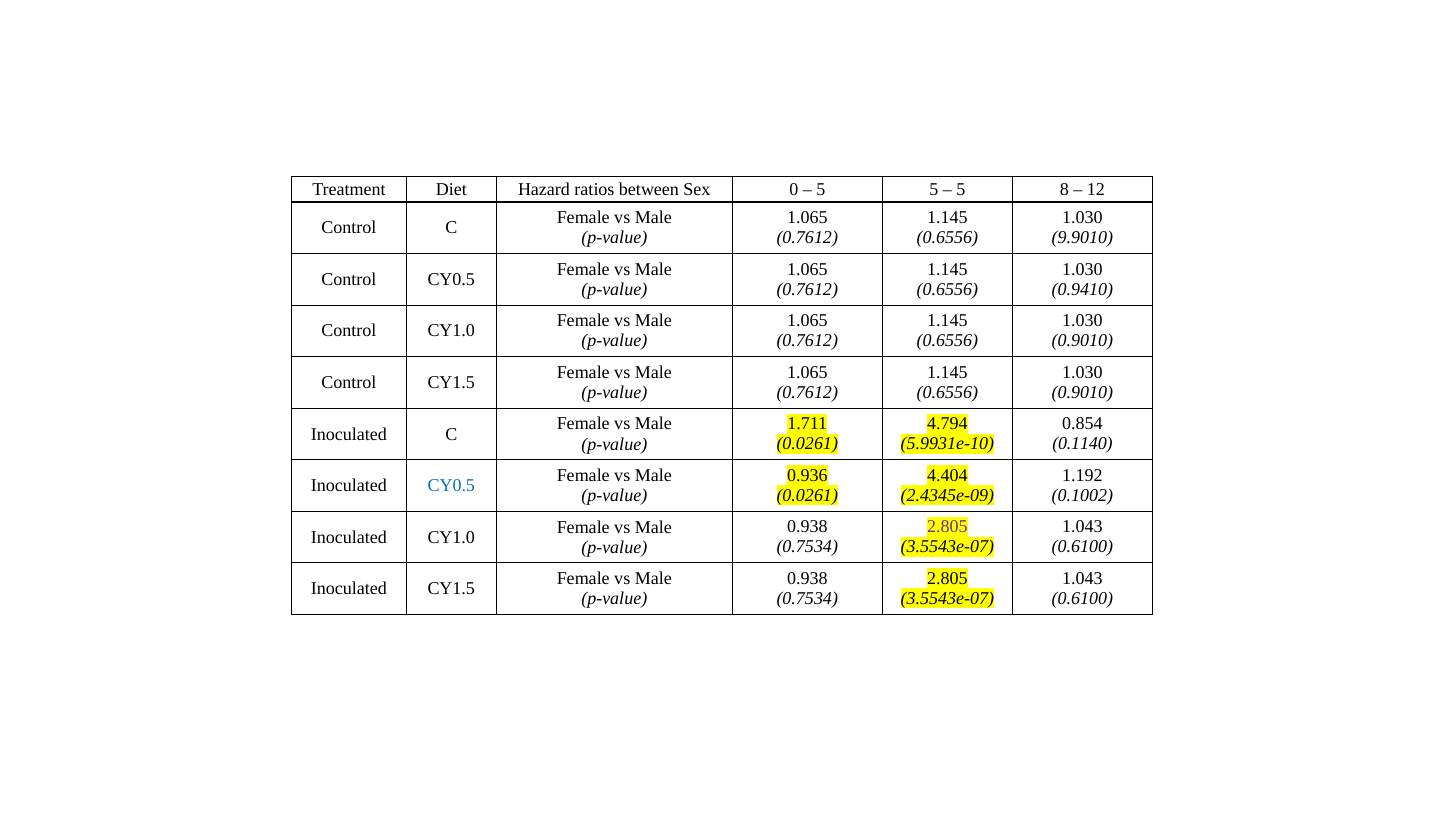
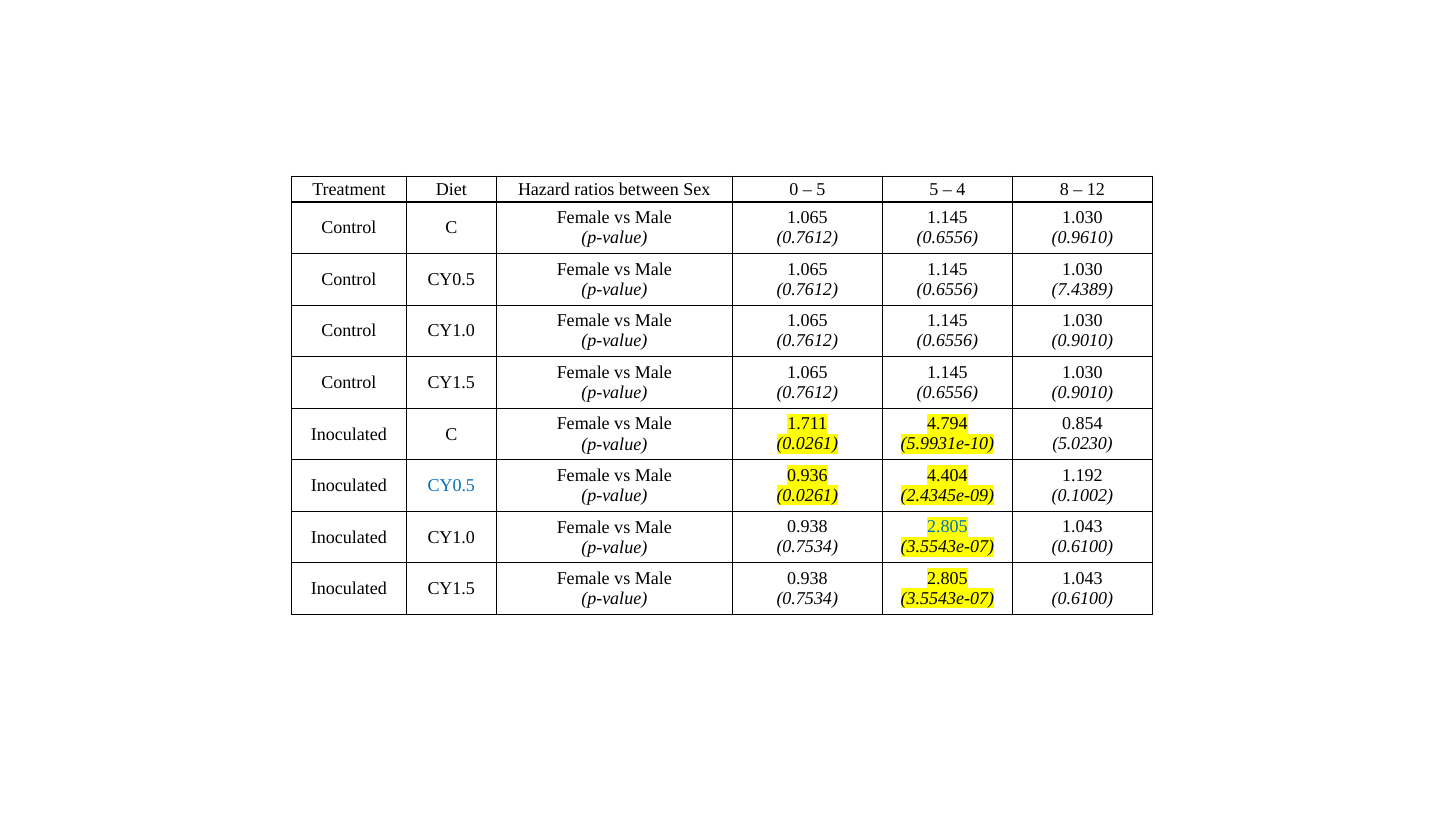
5 at (961, 189): 5 -> 4
9.9010: 9.9010 -> 0.9610
0.9410: 0.9410 -> 7.4389
0.1140: 0.1140 -> 5.0230
2.805 at (947, 526) colour: purple -> blue
